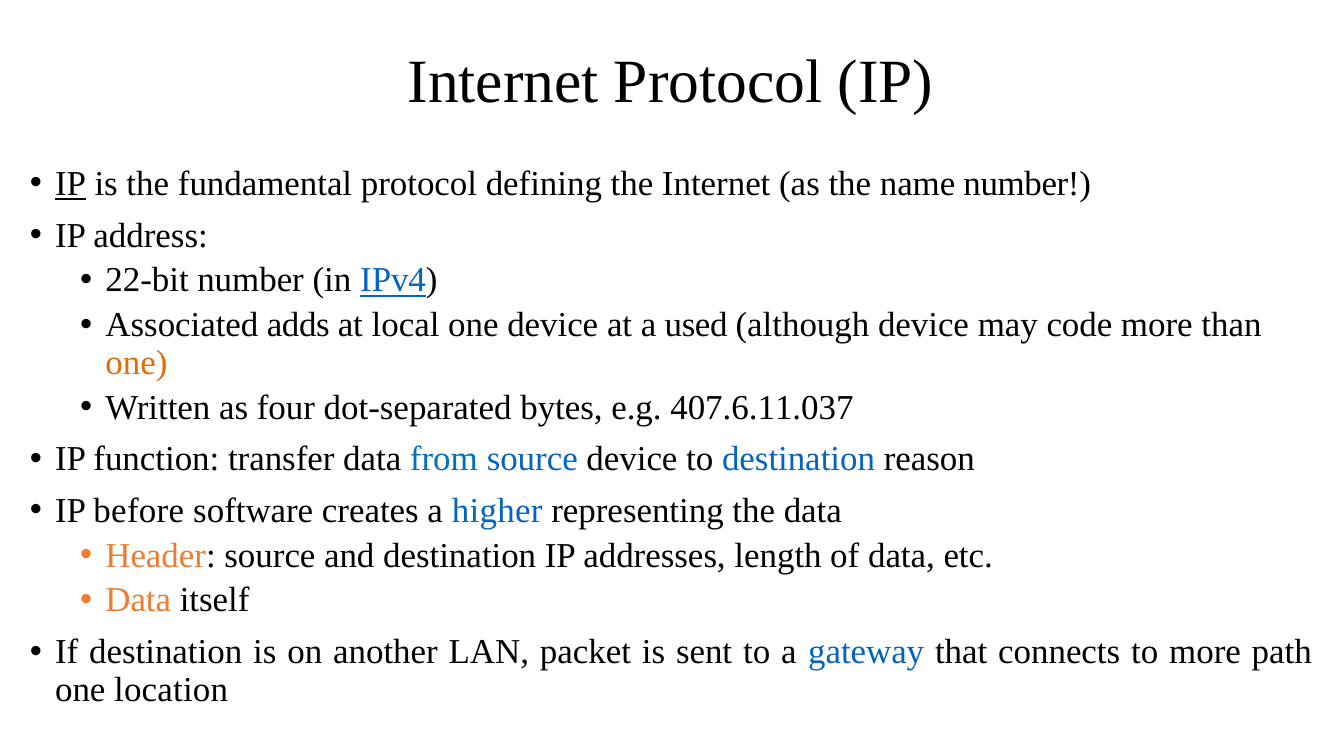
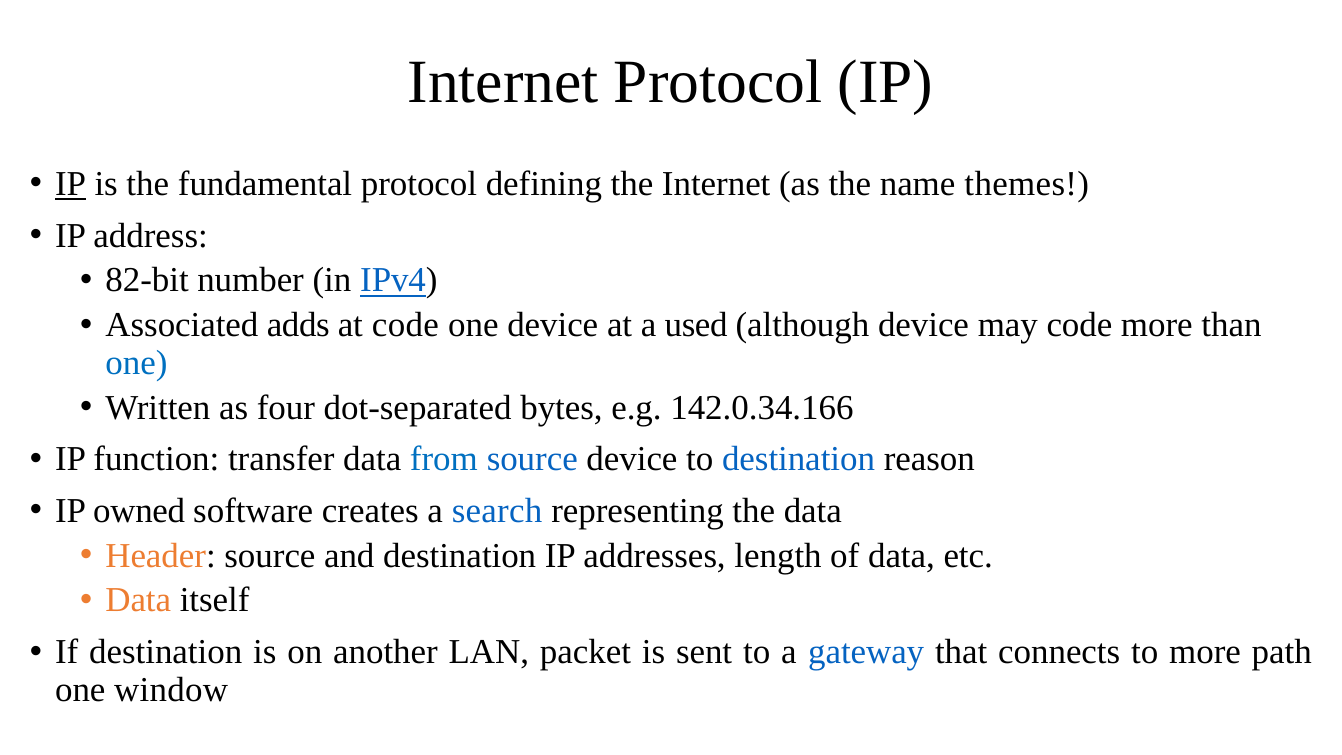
name number: number -> themes
22-bit: 22-bit -> 82-bit
at local: local -> code
one at (136, 363) colour: orange -> blue
407.6.11.037: 407.6.11.037 -> 142.0.34.166
before: before -> owned
higher: higher -> search
location: location -> window
